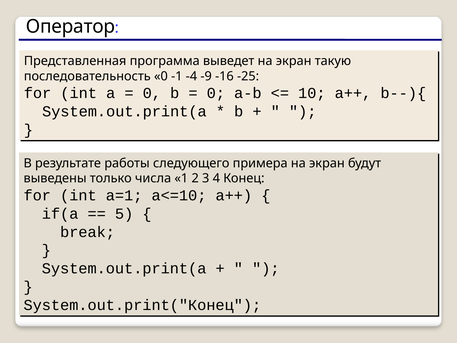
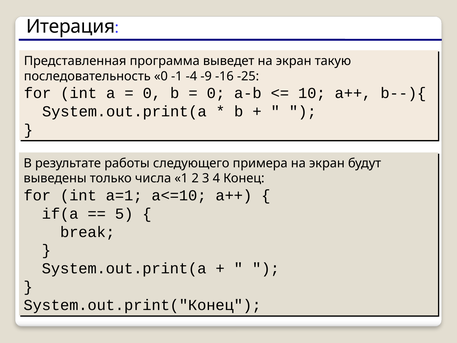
Оператор: Оператор -> Итерация
